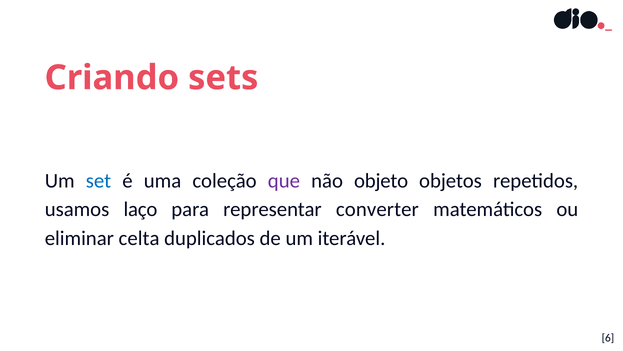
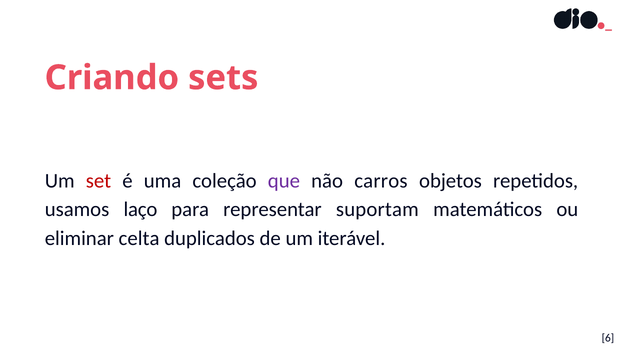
set colour: blue -> red
objeto: objeto -> carros
converter: converter -> suportam
